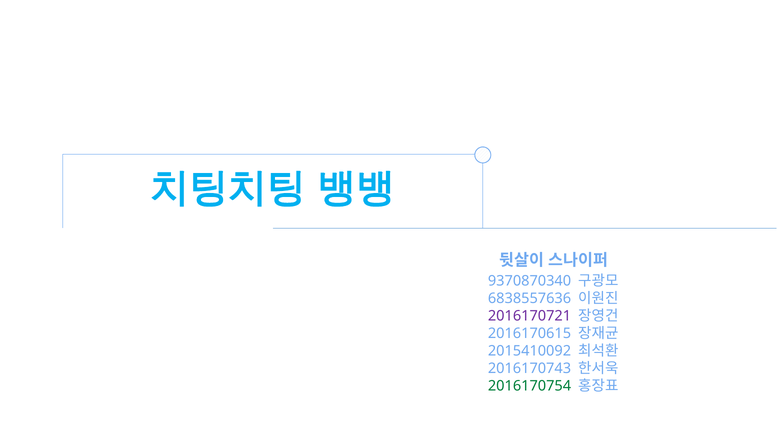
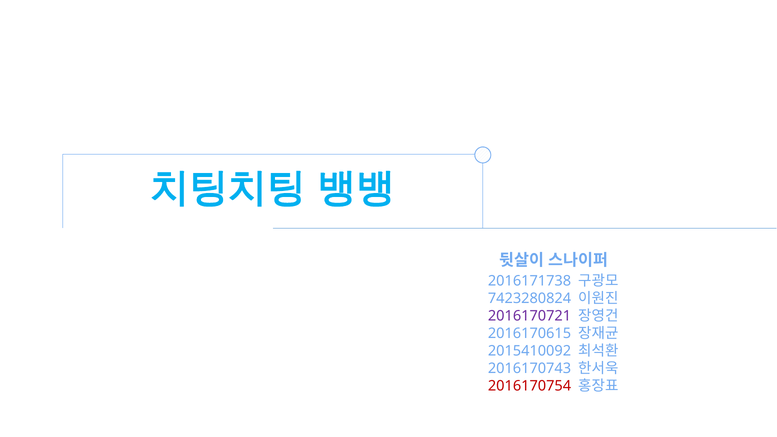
9370870340: 9370870340 -> 2016171738
6838557636: 6838557636 -> 7423280824
2016170754 colour: green -> red
